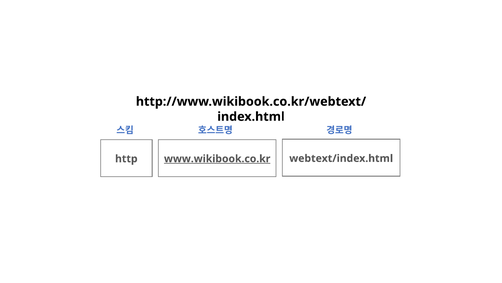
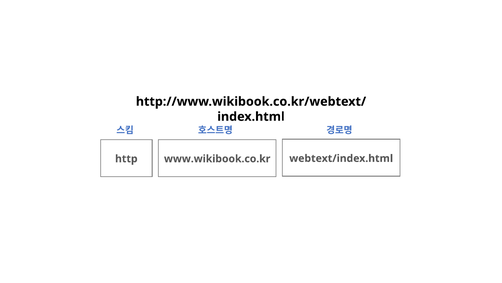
www.wikibook.co.kr underline: present -> none
